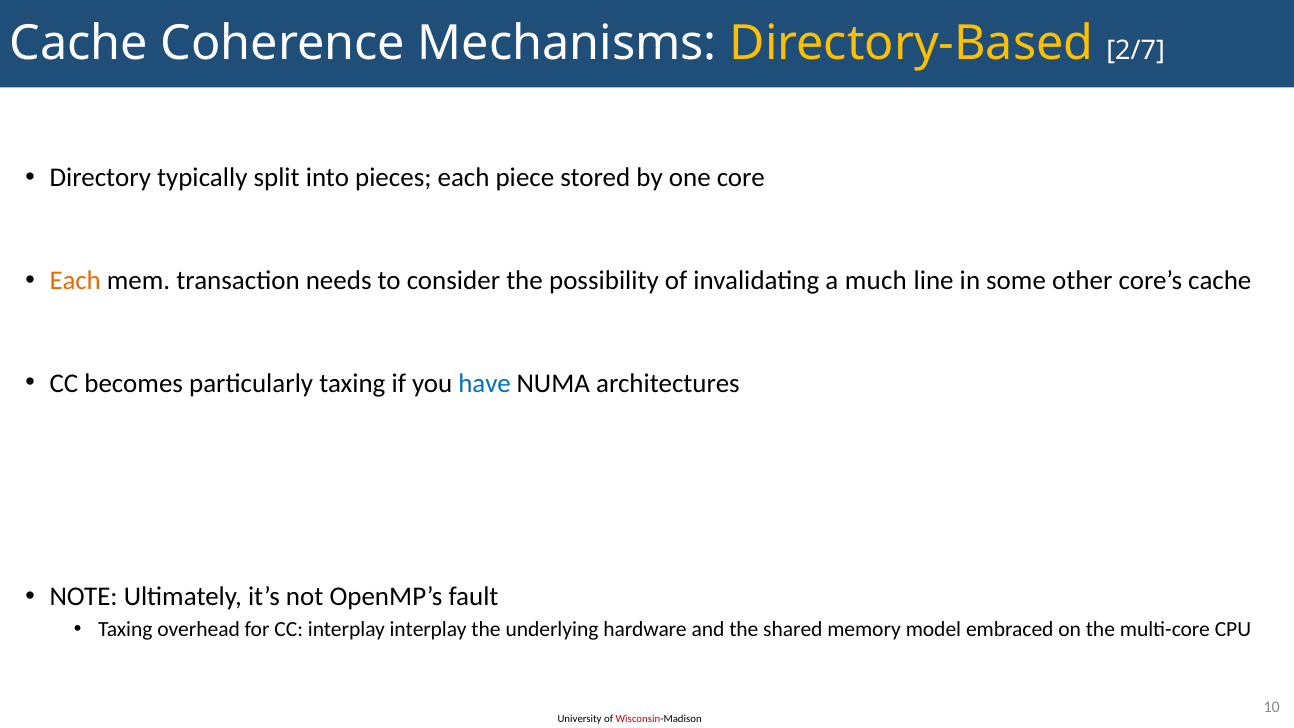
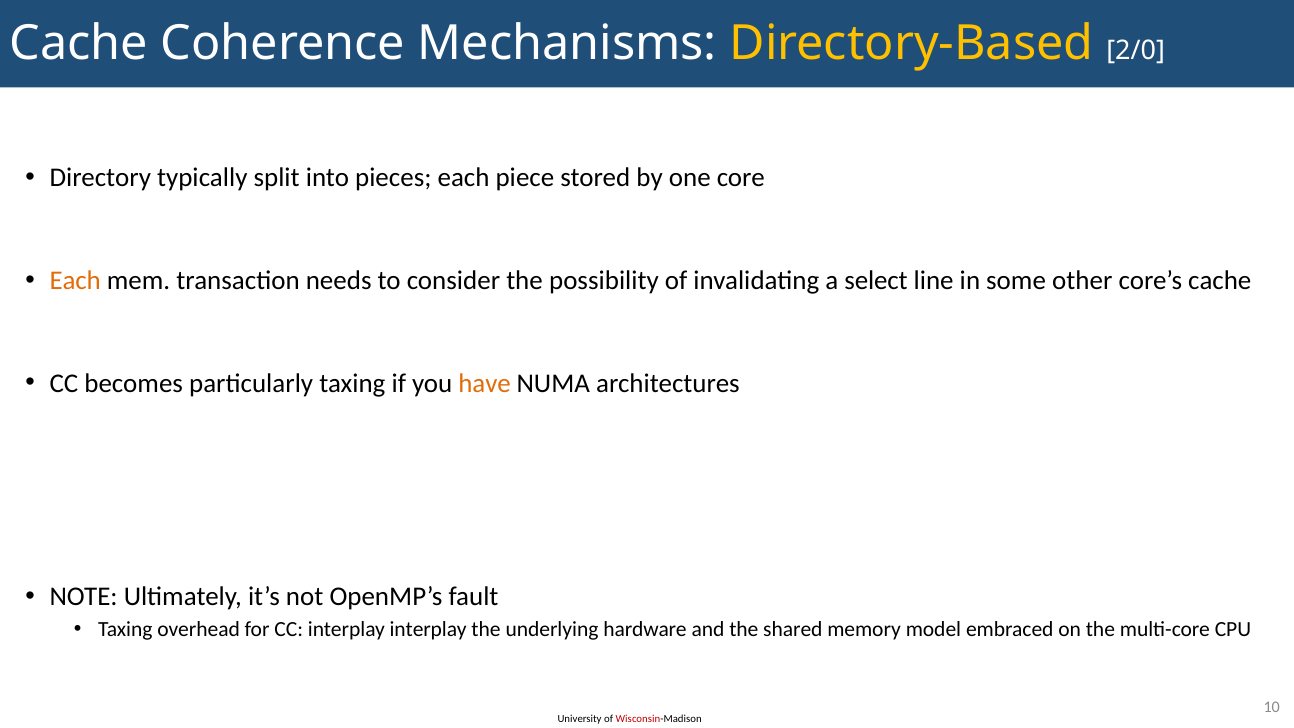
2/7: 2/7 -> 2/0
much: much -> select
have colour: blue -> orange
